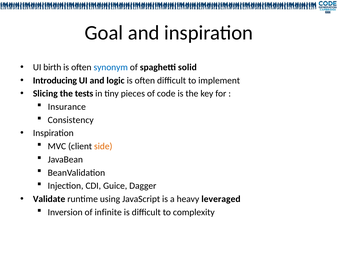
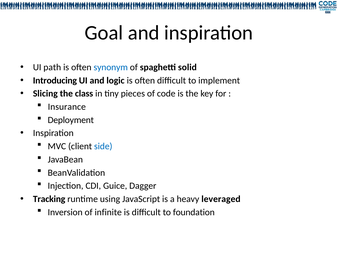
birth: birth -> path
tests: tests -> class
Consistency: Consistency -> Deployment
side colour: orange -> blue
Validate: Validate -> Tracking
complexity: complexity -> foundation
